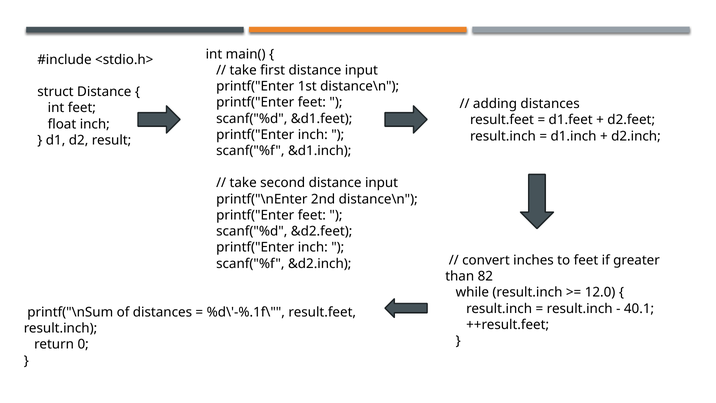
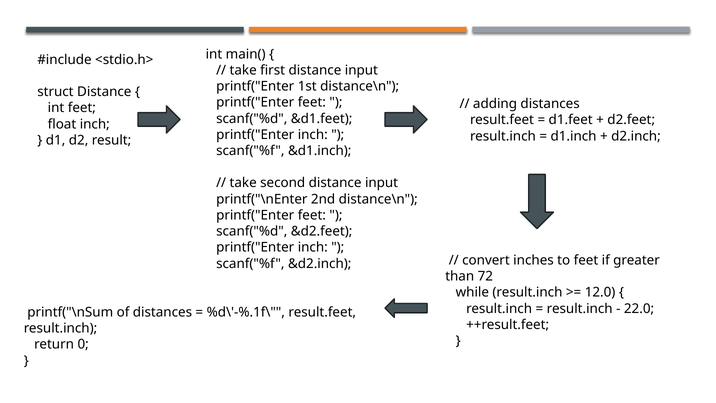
82: 82 -> 72
40.1: 40.1 -> 22.0
